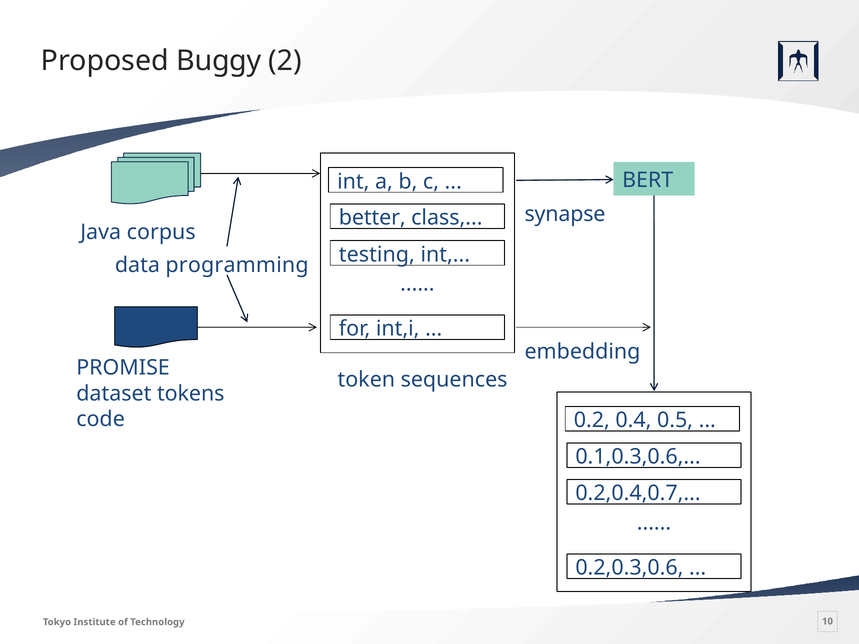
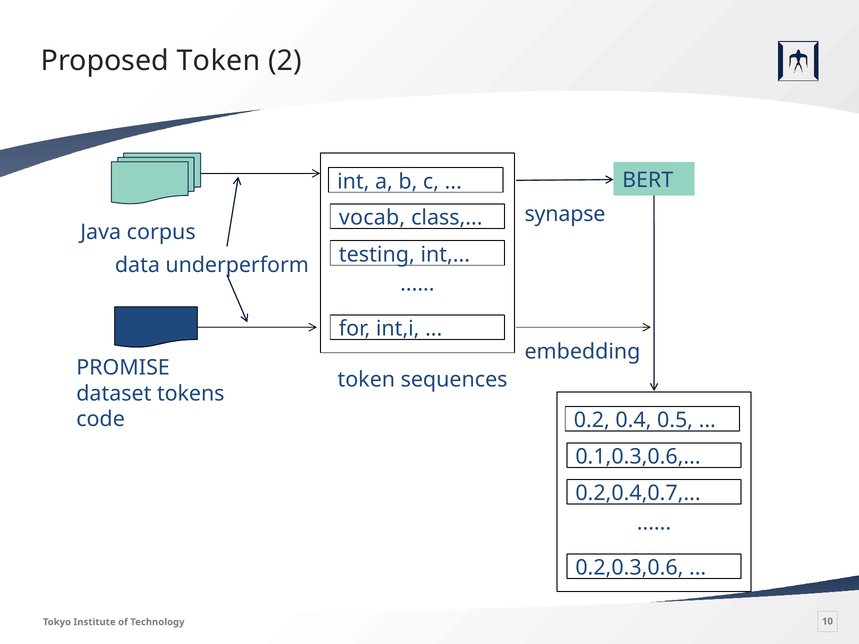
Proposed Buggy: Buggy -> Token
better: better -> vocab
programming: programming -> underperform
